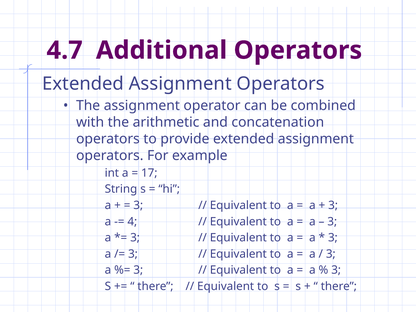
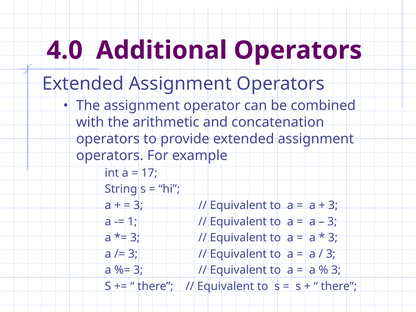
4.7: 4.7 -> 4.0
4: 4 -> 1
